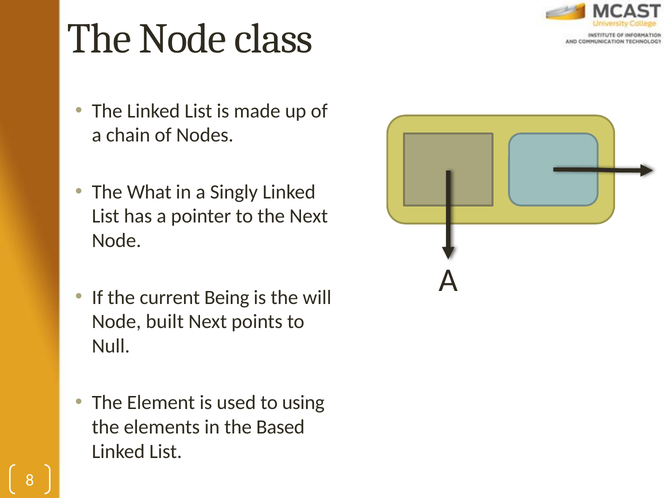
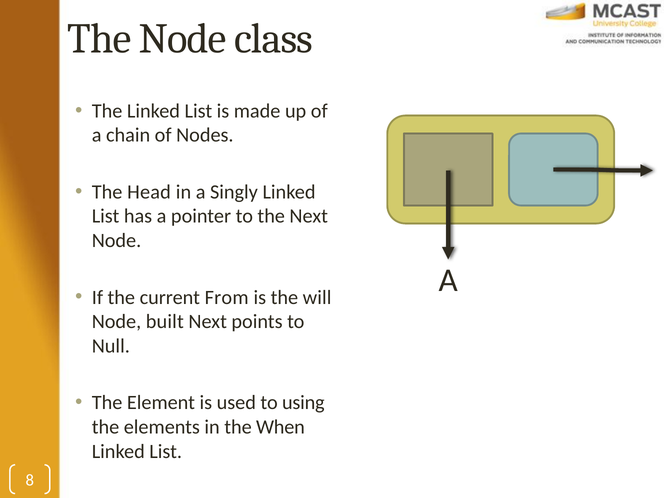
What: What -> Head
Being: Being -> From
Based: Based -> When
